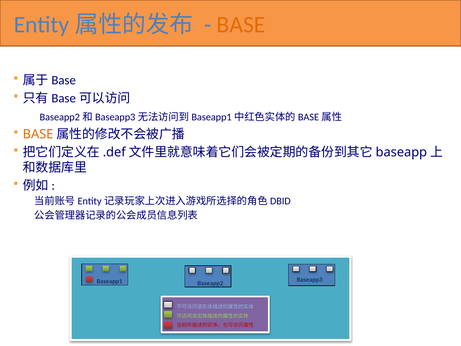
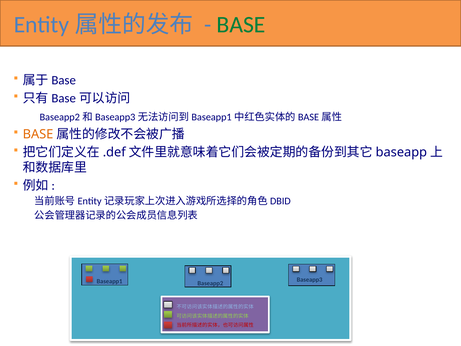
BASE at (241, 25) colour: orange -> green
